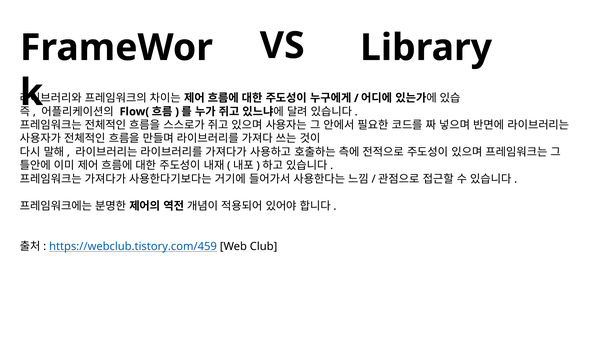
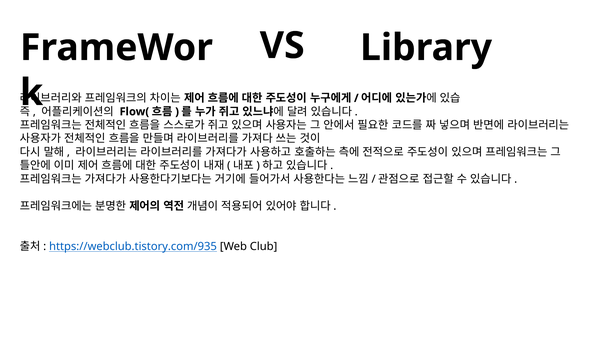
https://webclub.tistory.com/459: https://webclub.tistory.com/459 -> https://webclub.tistory.com/935
